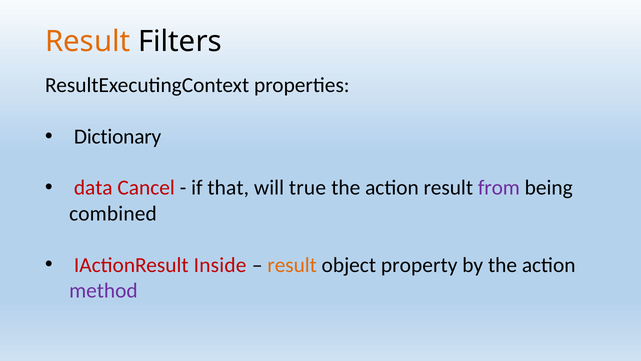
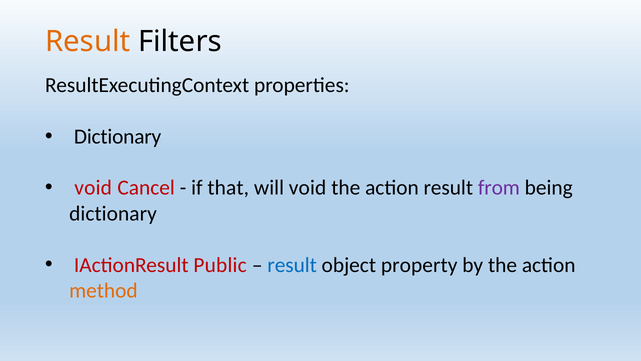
data at (93, 188): data -> void
will true: true -> void
combined at (113, 213): combined -> dictionary
Inside: Inside -> Public
result at (292, 265) colour: orange -> blue
method colour: purple -> orange
